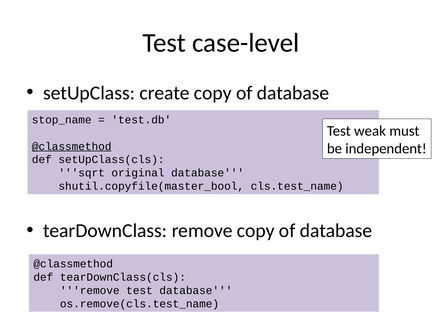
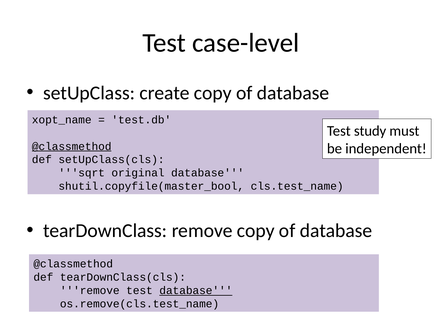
stop_name: stop_name -> xopt_name
weak: weak -> study
database at (196, 290) underline: none -> present
